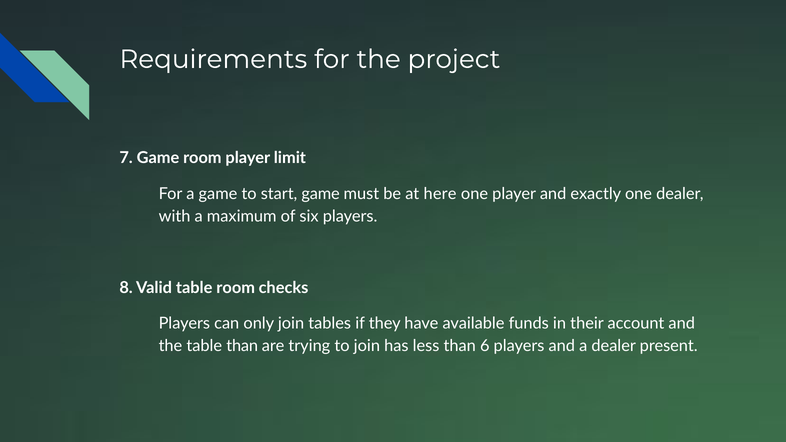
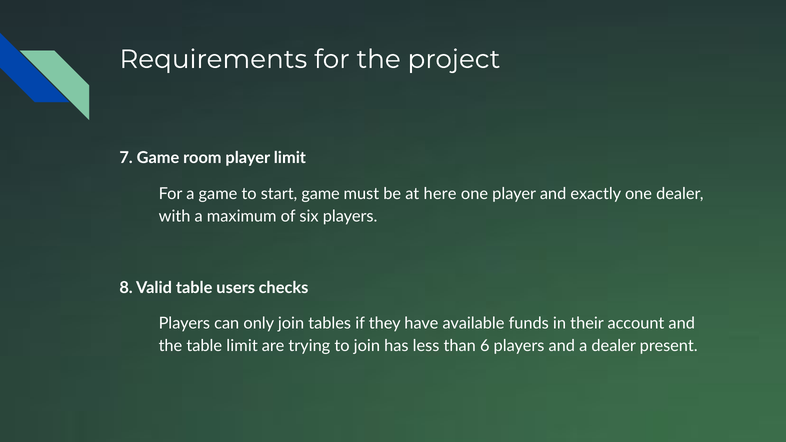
table room: room -> users
table than: than -> limit
